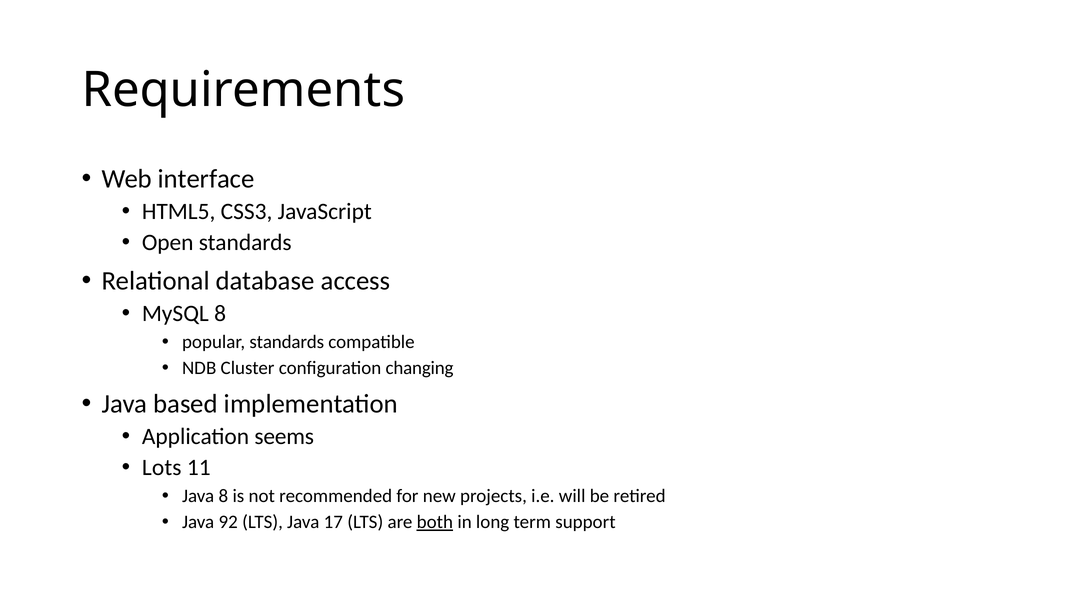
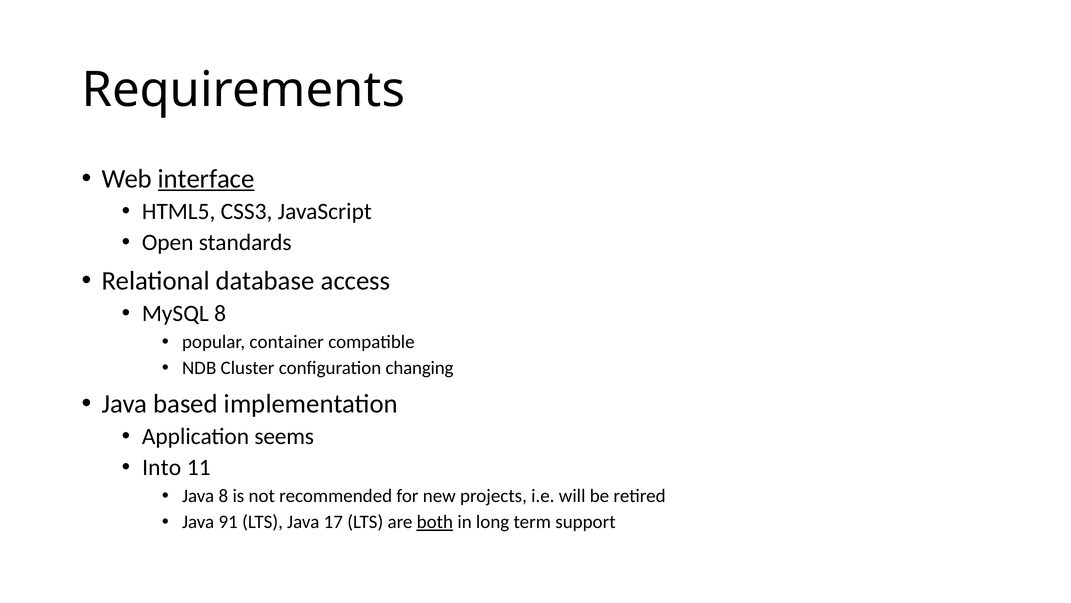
interface underline: none -> present
popular standards: standards -> container
Lots: Lots -> Into
92: 92 -> 91
